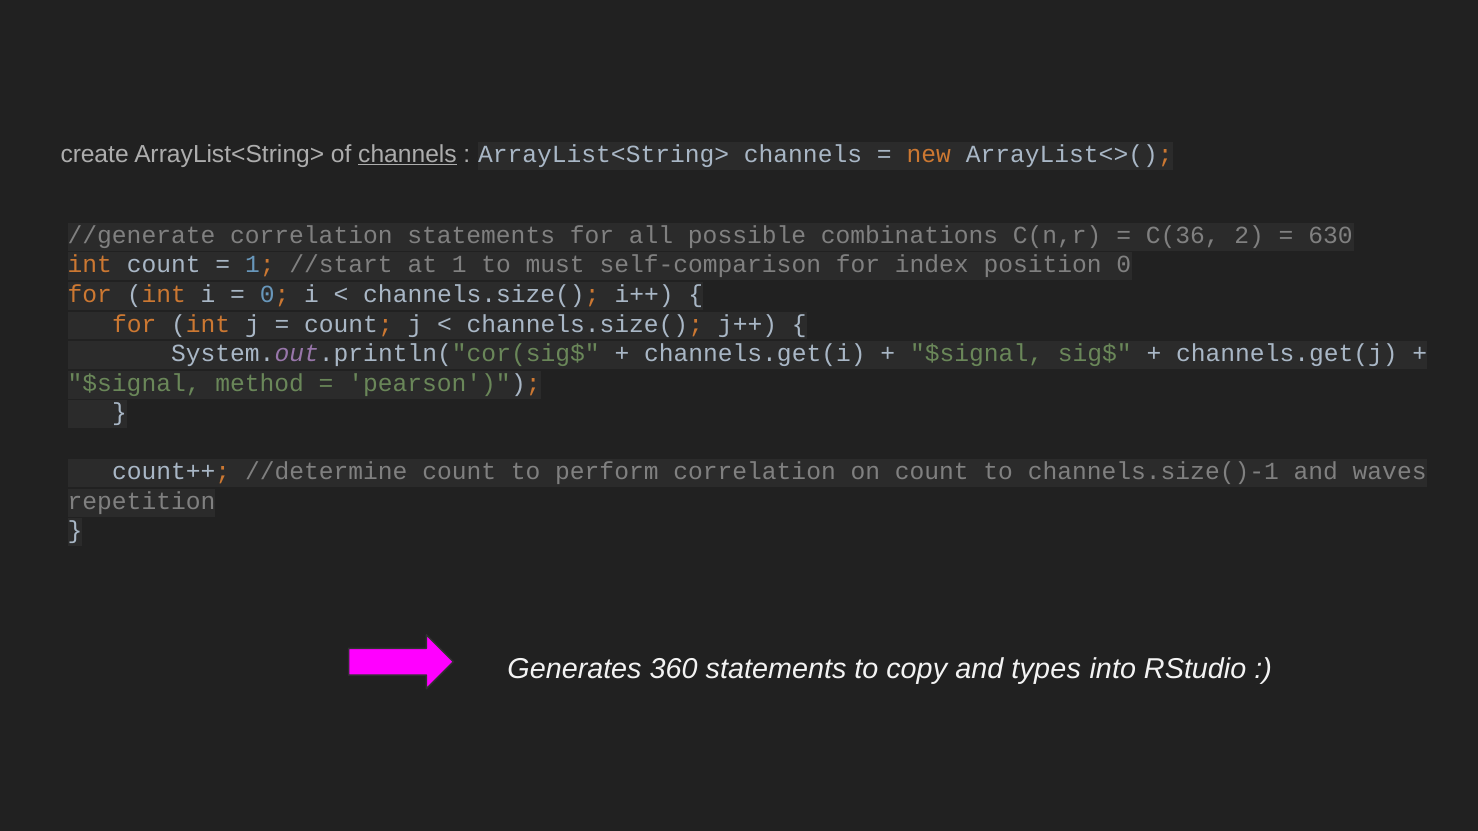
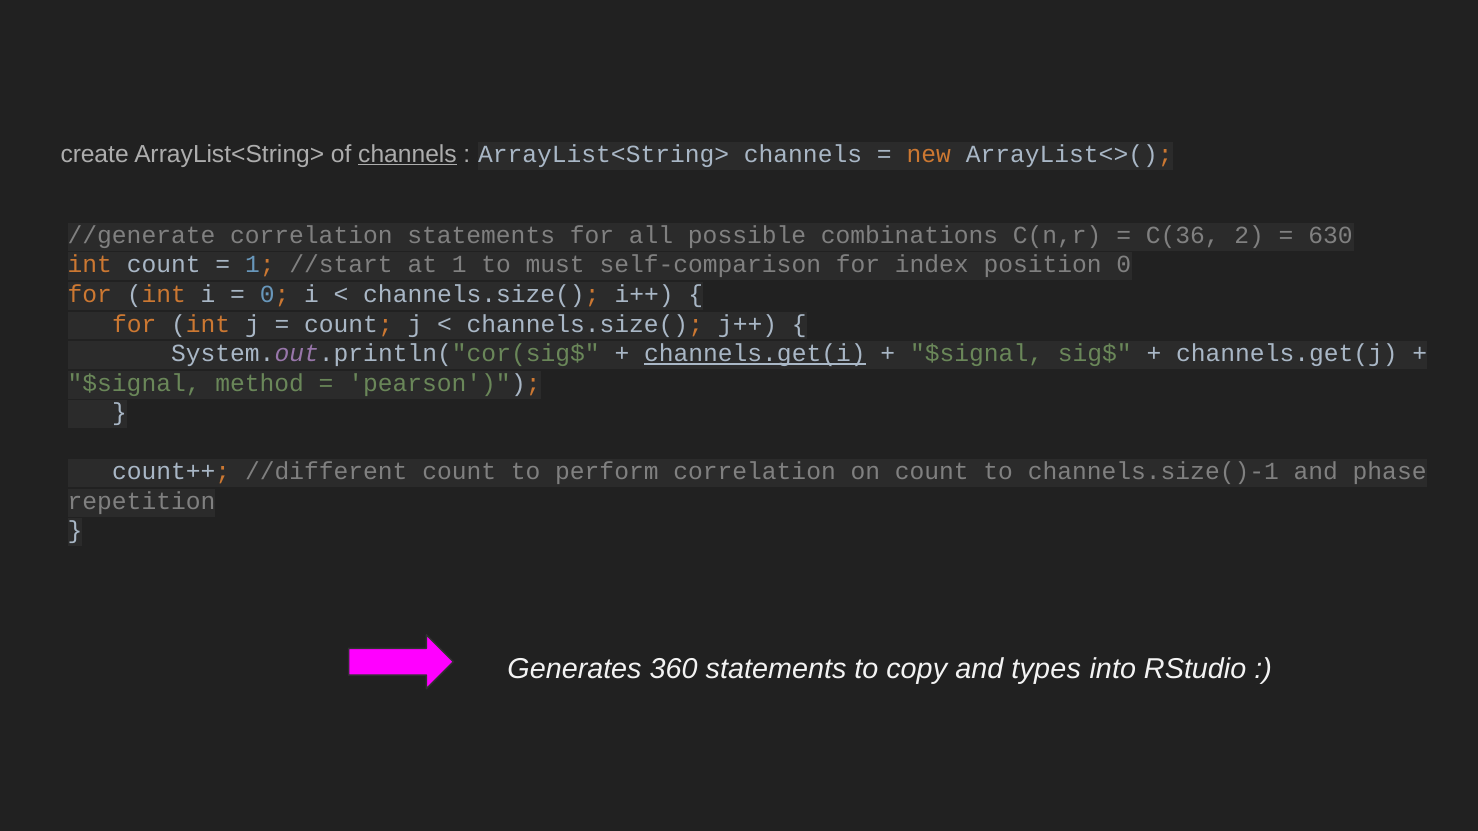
channels.get(i underline: none -> present
//determine: //determine -> //different
waves: waves -> phase
